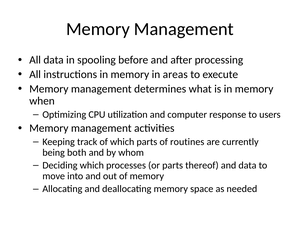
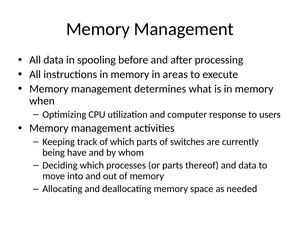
routines: routines -> switches
both: both -> have
